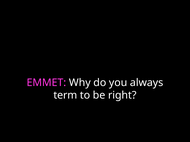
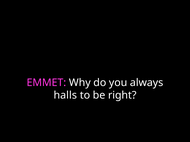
term: term -> halls
